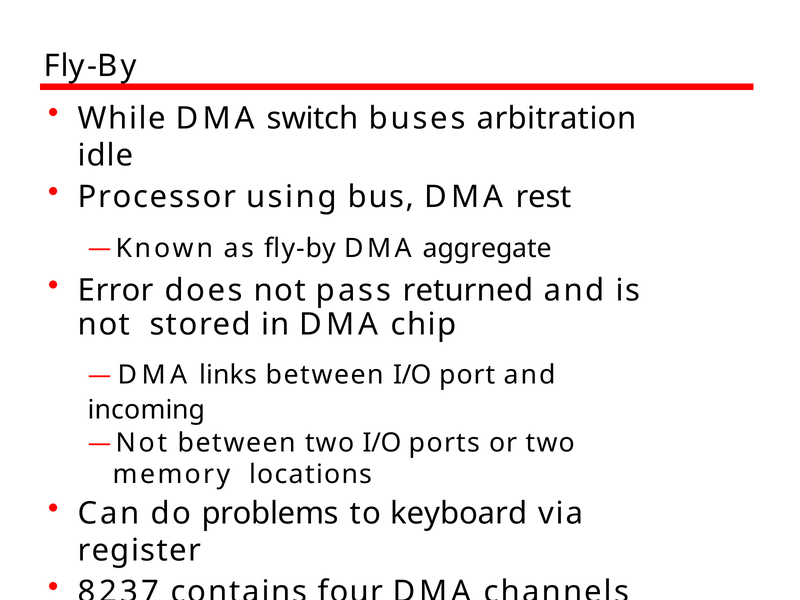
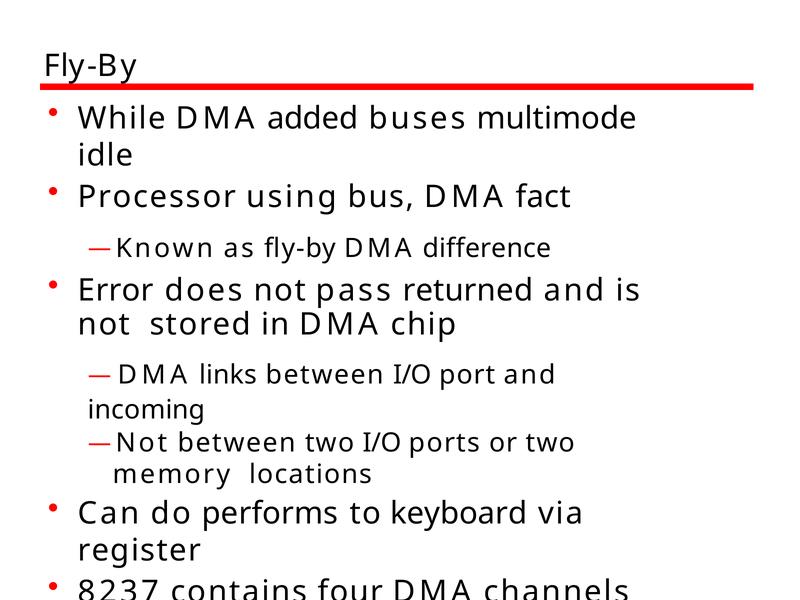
switch: switch -> added
arbitration: arbitration -> multimode
rest: rest -> fact
aggregate: aggregate -> difference
problems: problems -> performs
